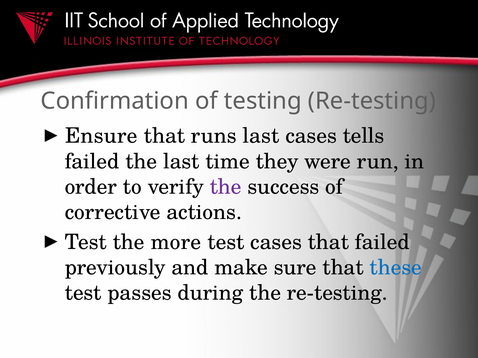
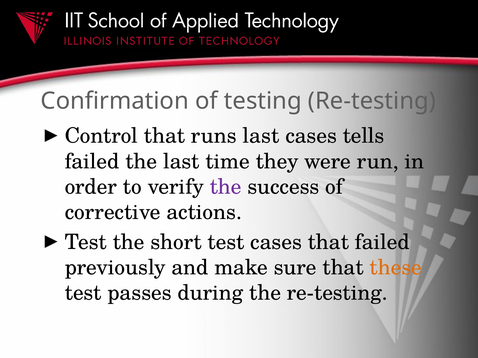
Ensure: Ensure -> Control
more: more -> short
these colour: blue -> orange
